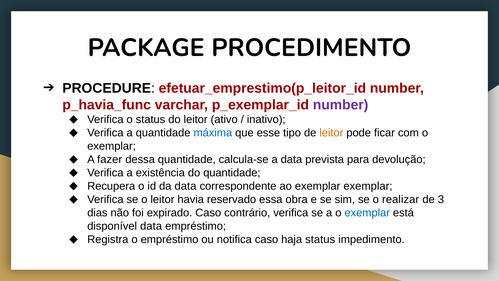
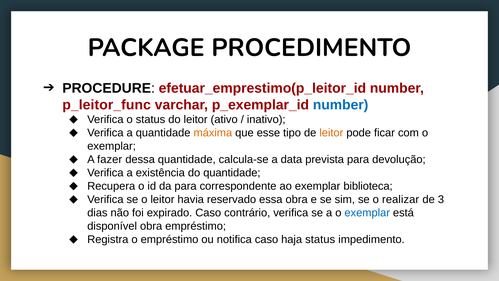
p_havia_func: p_havia_func -> p_leitor_func
number at (341, 105) colour: purple -> blue
máxima colour: blue -> orange
da data: data -> para
exemplar exemplar: exemplar -> biblioteca
disponível data: data -> obra
